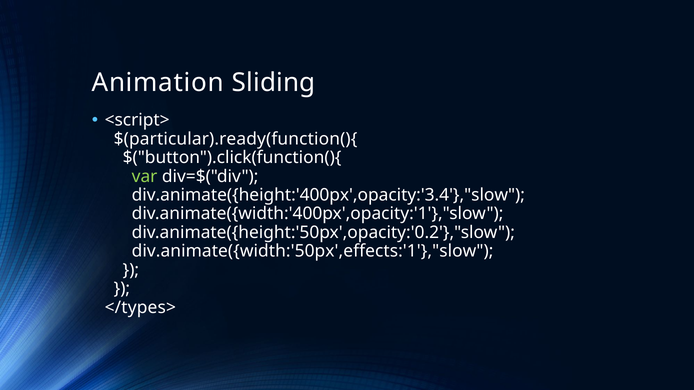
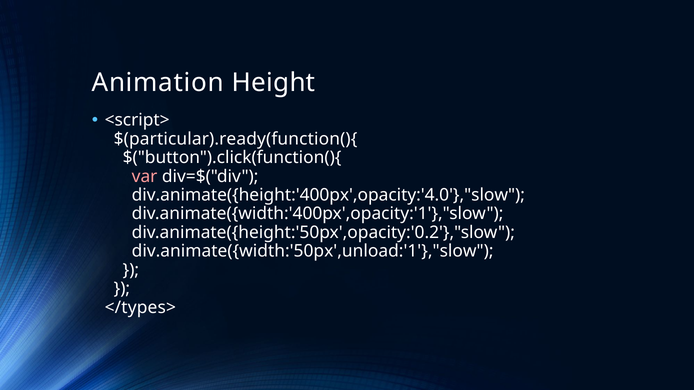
Sliding: Sliding -> Height
var colour: light green -> pink
div.animate({height:'400px',opacity:'3.4'},"slow: div.animate({height:'400px',opacity:'3.4'},"slow -> div.animate({height:'400px',opacity:'4.0'},"slow
div.animate({width:'50px',effects:'1'},"slow: div.animate({width:'50px',effects:'1'},"slow -> div.animate({width:'50px',unload:'1'},"slow
